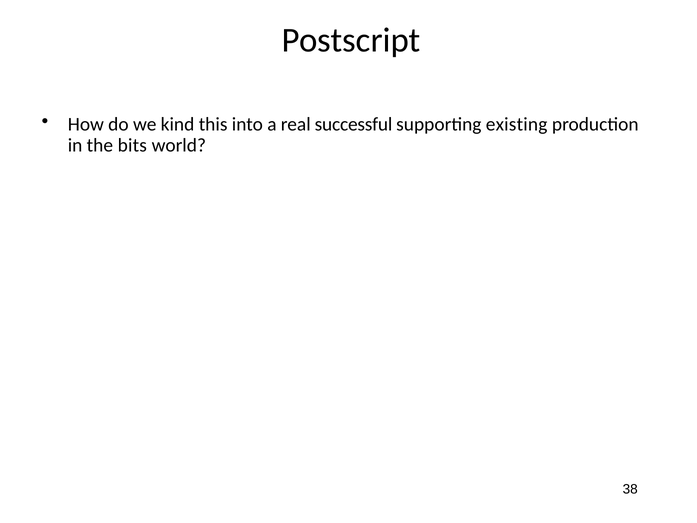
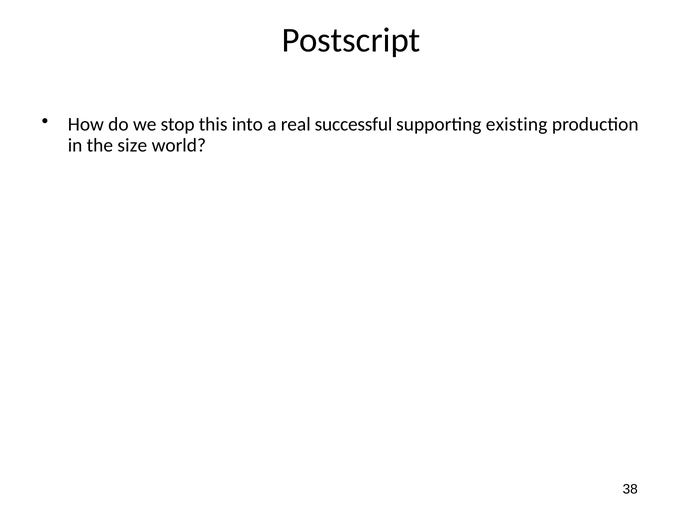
kind: kind -> stop
bits: bits -> size
